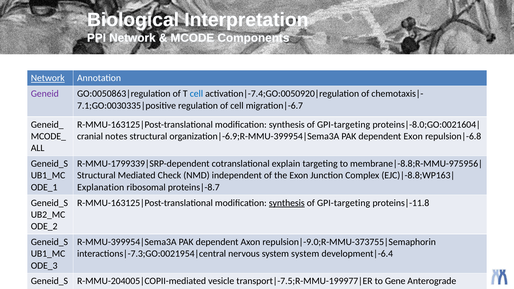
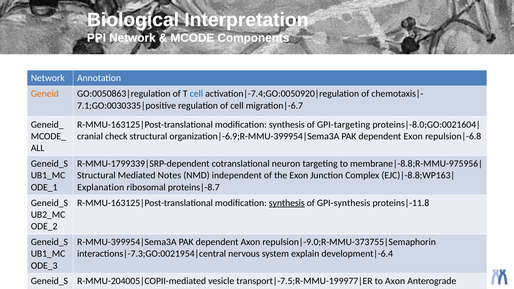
Network at (48, 78) underline: present -> none
Geneid colour: purple -> orange
notes: notes -> check
explain: explain -> neuron
Check: Check -> Notes
GPI-targeting at (344, 203): GPI-targeting -> GPI-synthesis
system system: system -> explain
to Gene: Gene -> Axon
